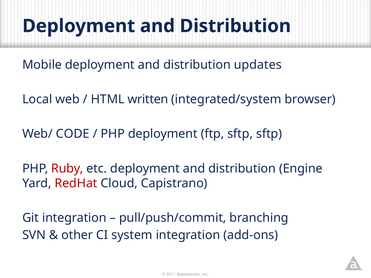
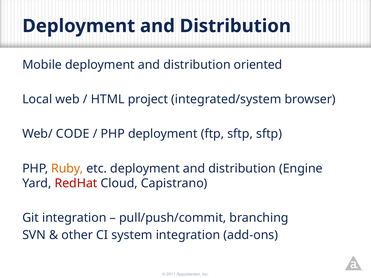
updates: updates -> oriented
written: written -> project
Ruby colour: red -> orange
